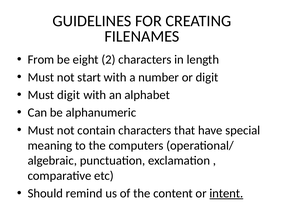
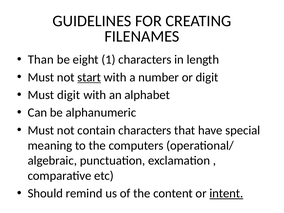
From: From -> Than
2: 2 -> 1
start underline: none -> present
